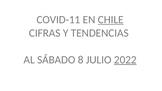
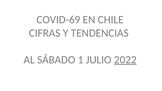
COVID-11: COVID-11 -> COVID-69
CHILE underline: present -> none
8: 8 -> 1
